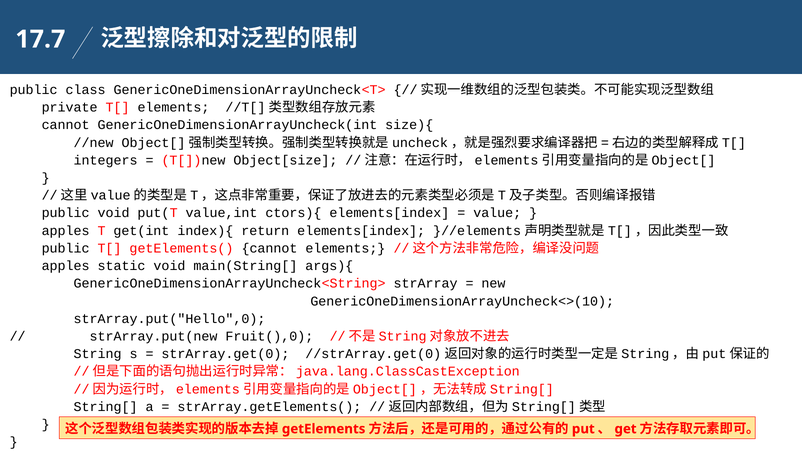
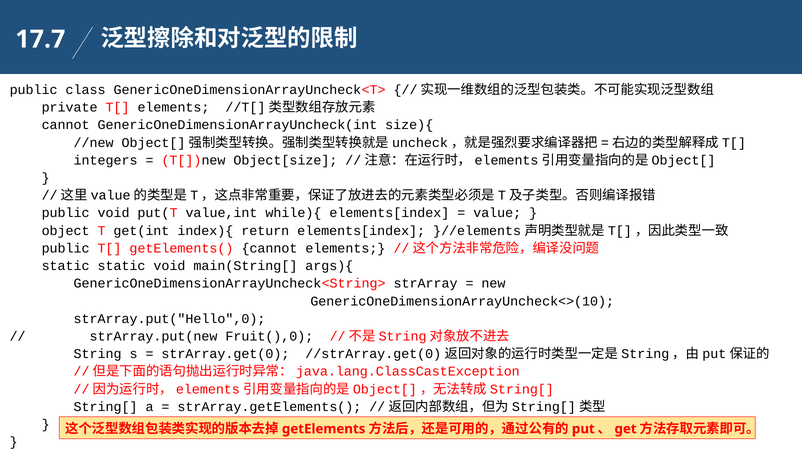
ctors){: ctors){ -> while){
apples at (66, 231): apples -> object
apples at (66, 266): apples -> static
